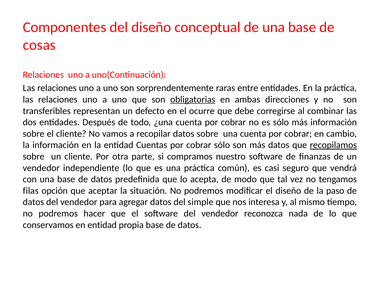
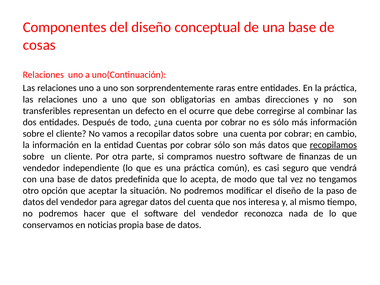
obligatorias underline: present -> none
filas: filas -> otro
del simple: simple -> cuenta
en entidad: entidad -> noticias
